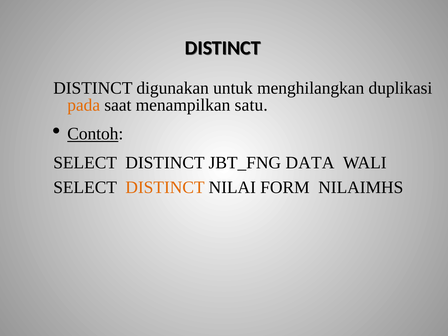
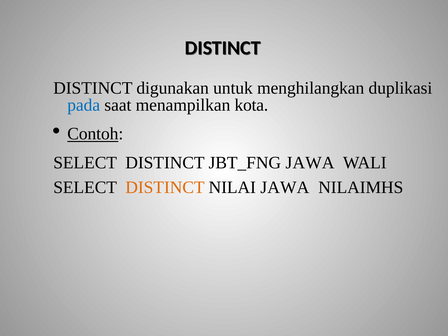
pada colour: orange -> blue
satu: satu -> kota
JBT_FNG DATA: DATA -> JAWA
NILAI FORM: FORM -> JAWA
